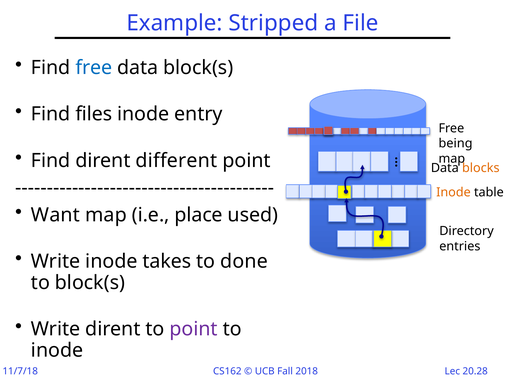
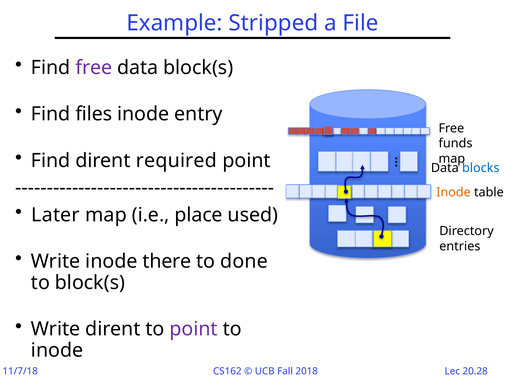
free at (94, 68) colour: blue -> purple
being: being -> funds
different: different -> required
blocks colour: orange -> blue
Want: Want -> Later
takes: takes -> there
